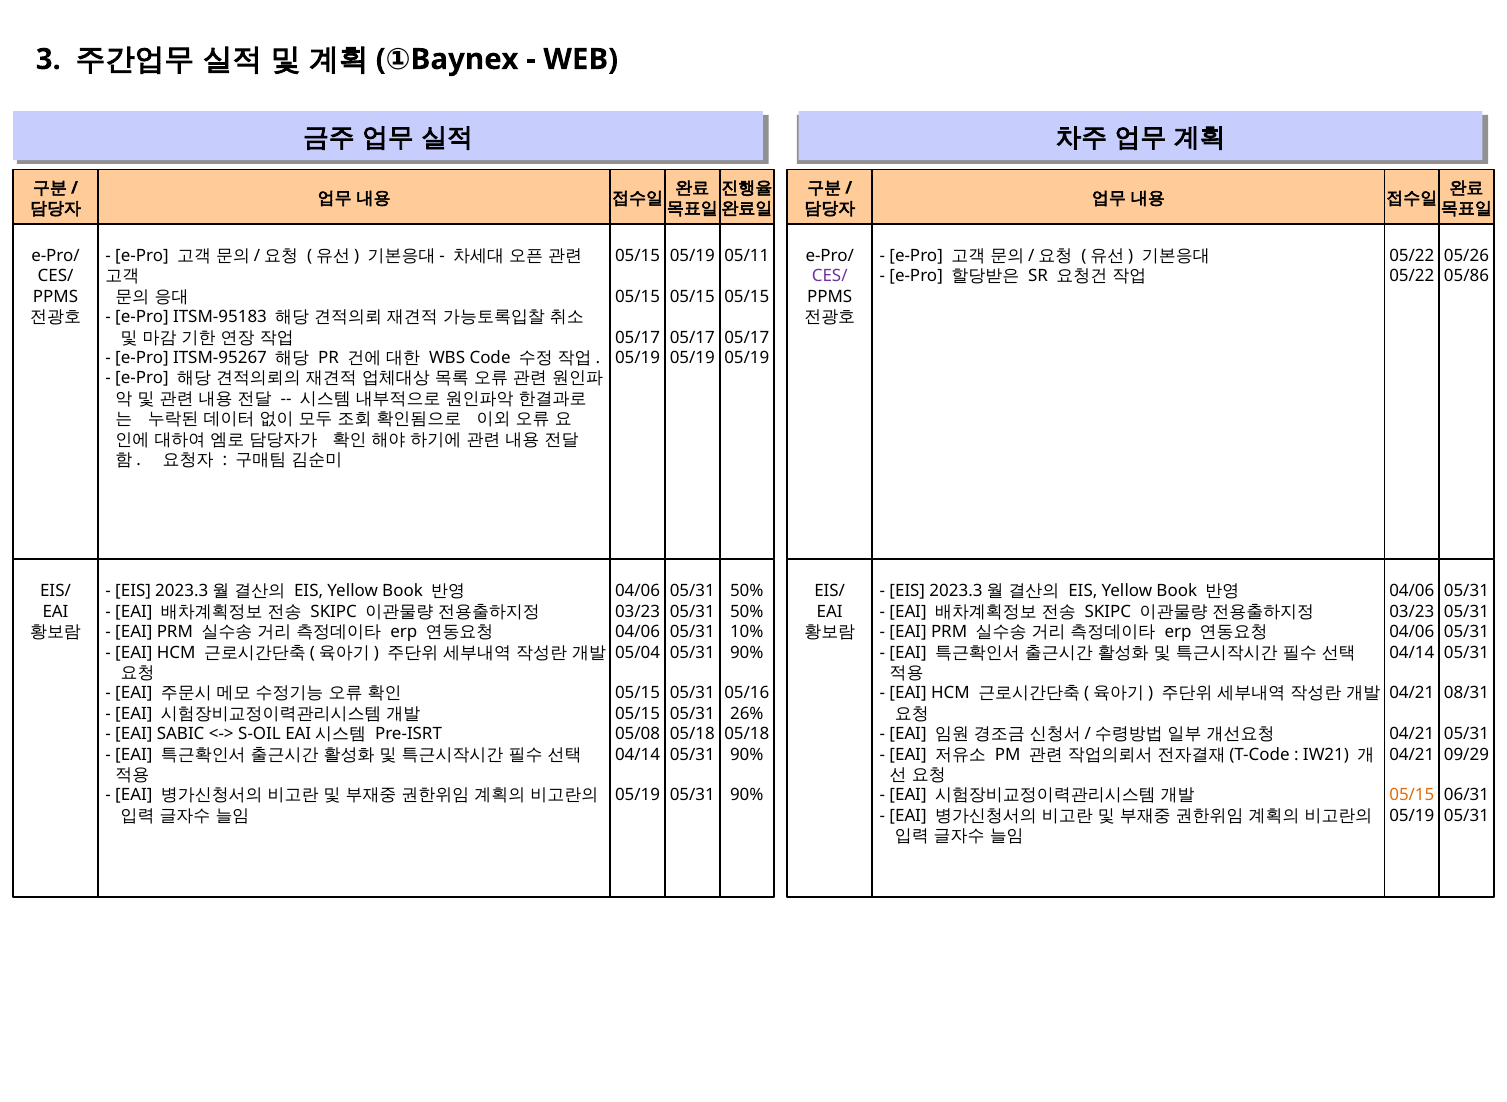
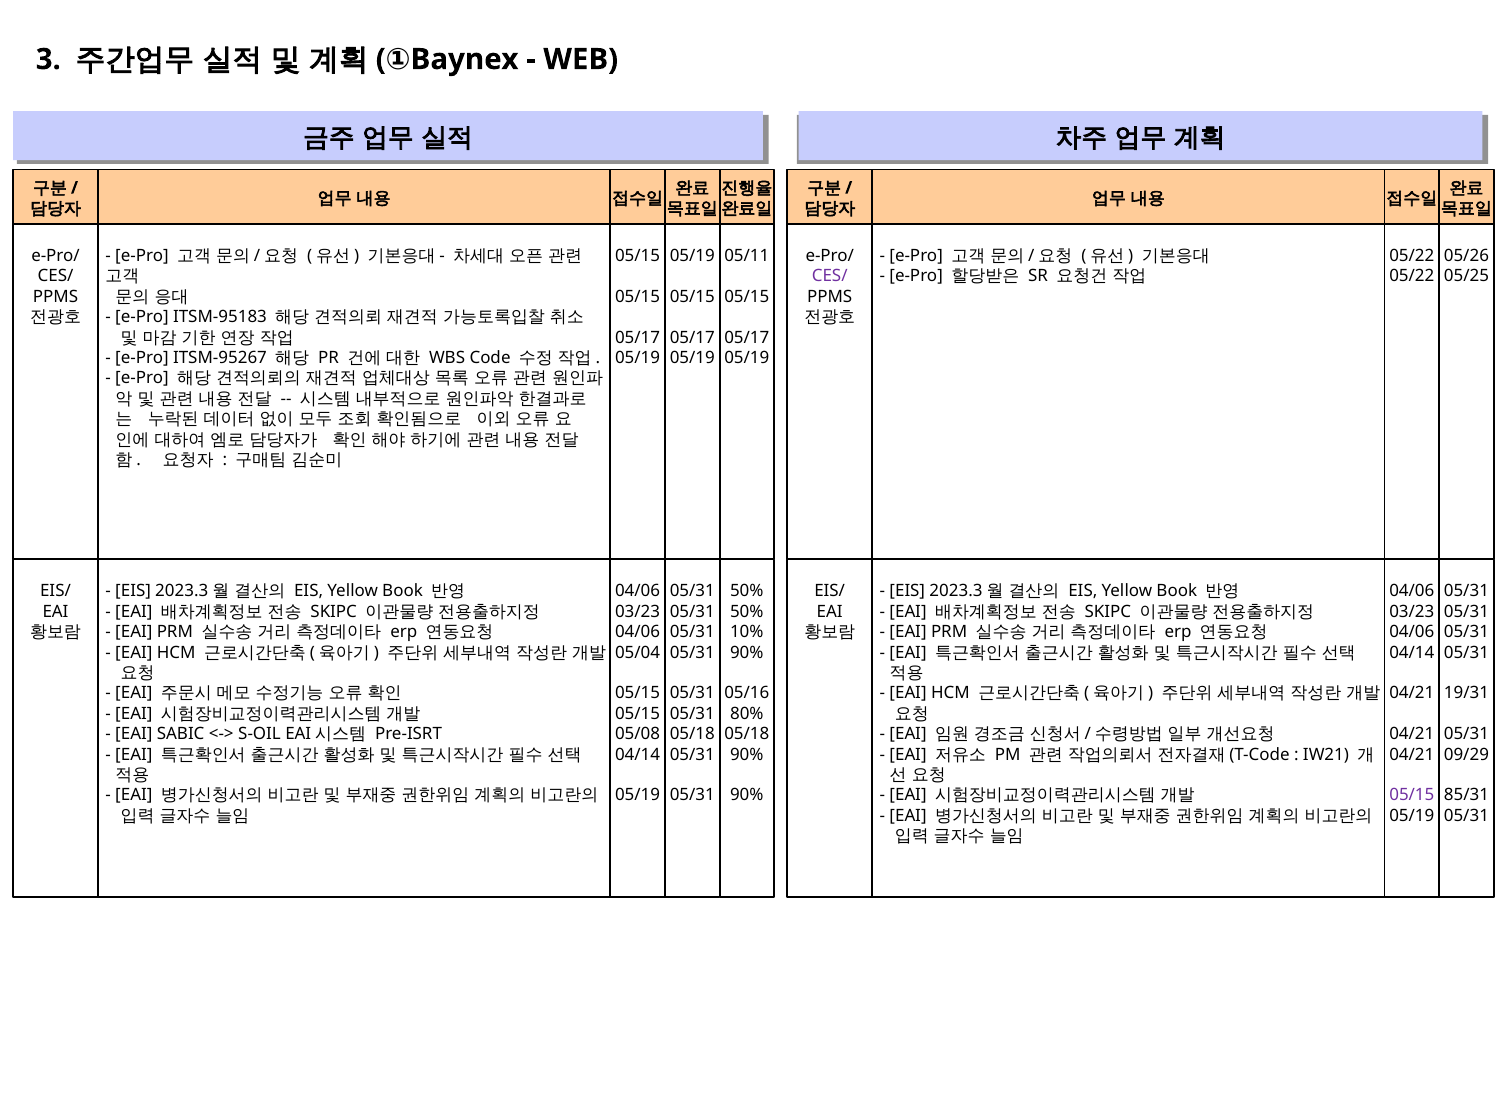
05/86: 05/86 -> 05/25
08/31: 08/31 -> 19/31
26%: 26% -> 80%
05/15 at (1412, 795) colour: orange -> purple
06/31: 06/31 -> 85/31
